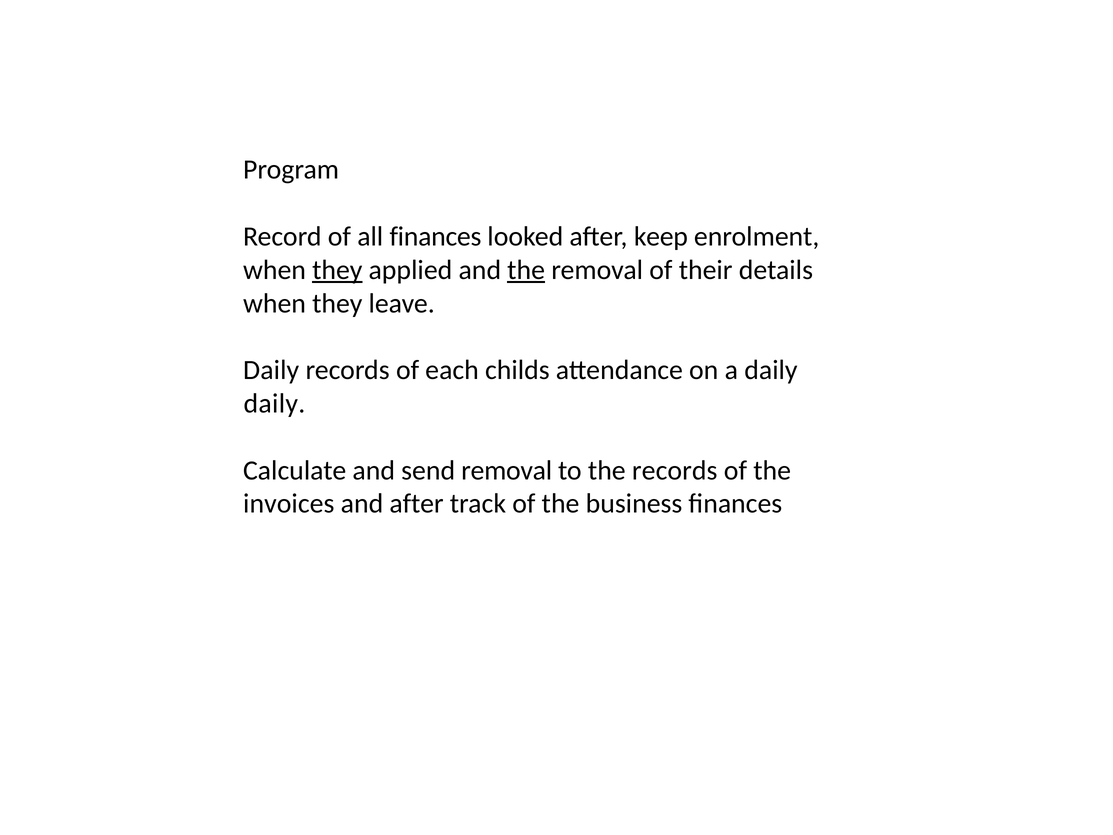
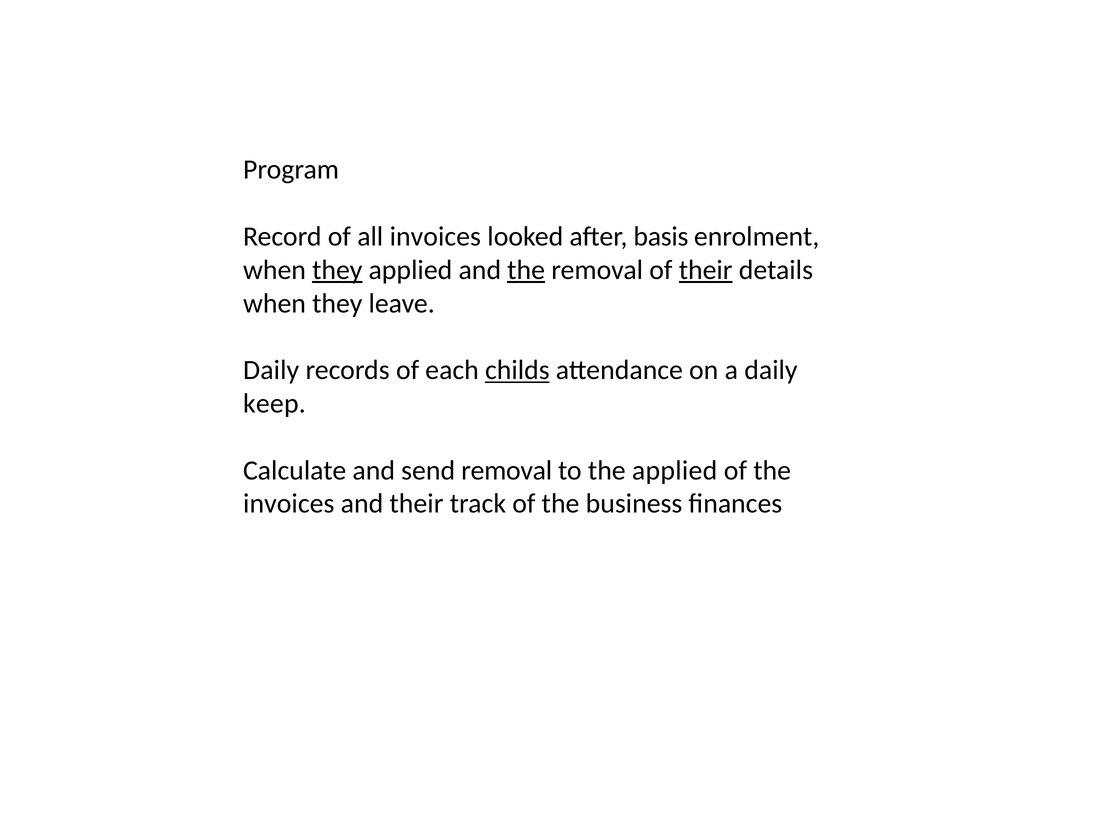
all finances: finances -> invoices
keep: keep -> basis
their at (706, 270) underline: none -> present
childs underline: none -> present
daily at (274, 403): daily -> keep
the records: records -> applied
and after: after -> their
